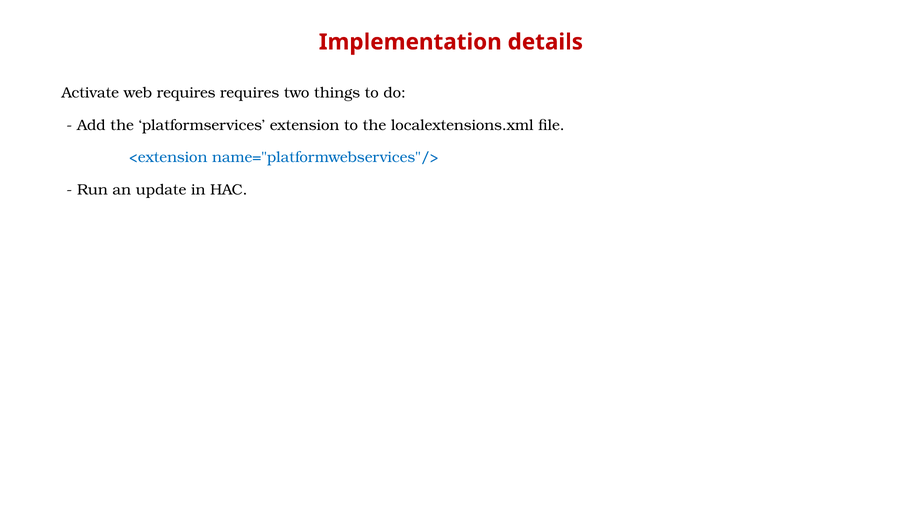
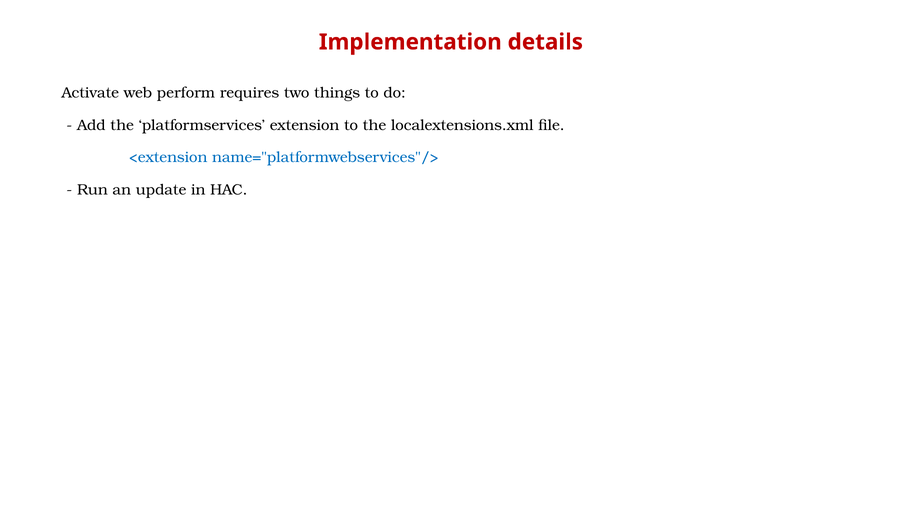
web requires: requires -> perform
